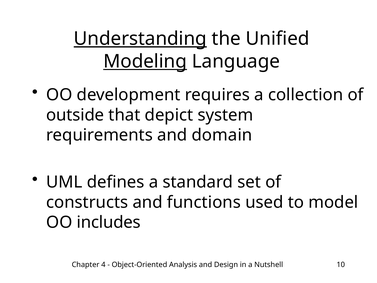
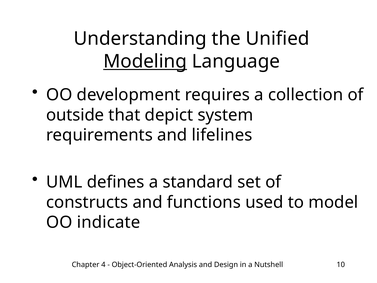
Understanding underline: present -> none
domain: domain -> lifelines
includes: includes -> indicate
